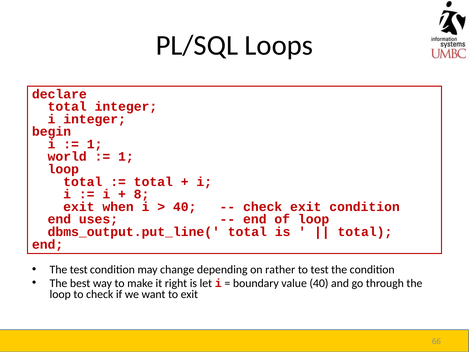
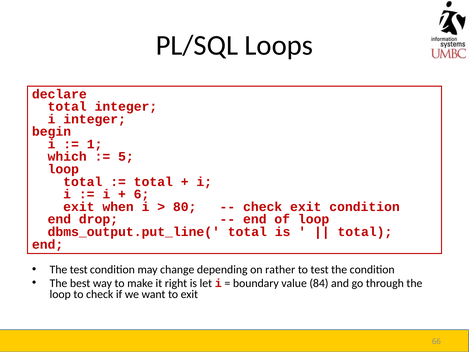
world: world -> which
1 at (126, 157): 1 -> 5
8: 8 -> 6
40 at (185, 207): 40 -> 80
uses: uses -> drop
value 40: 40 -> 84
